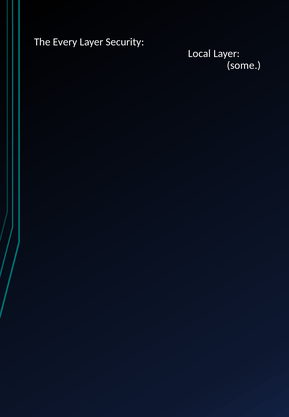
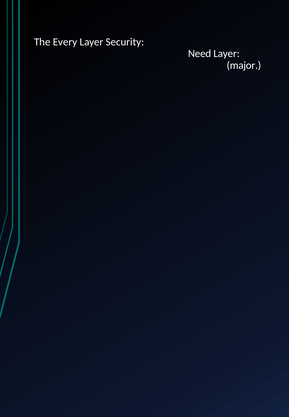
Local: Local -> Need
some: some -> major
